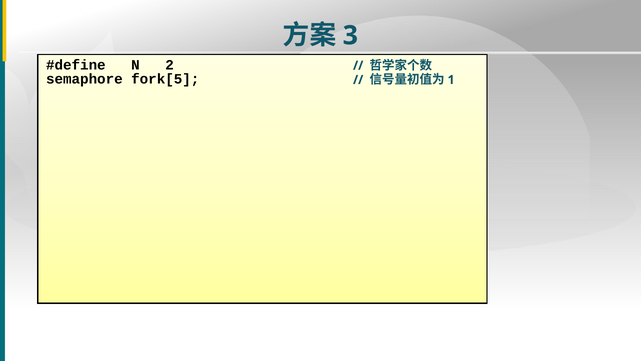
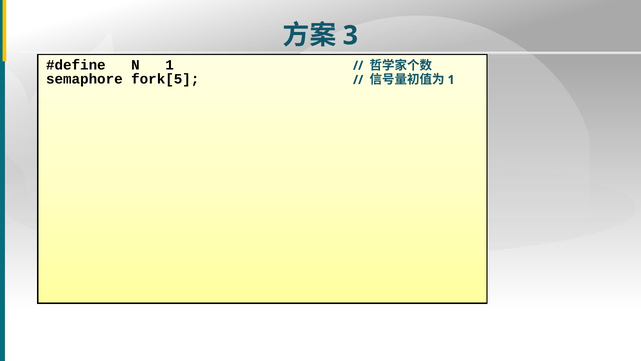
N 2: 2 -> 1
